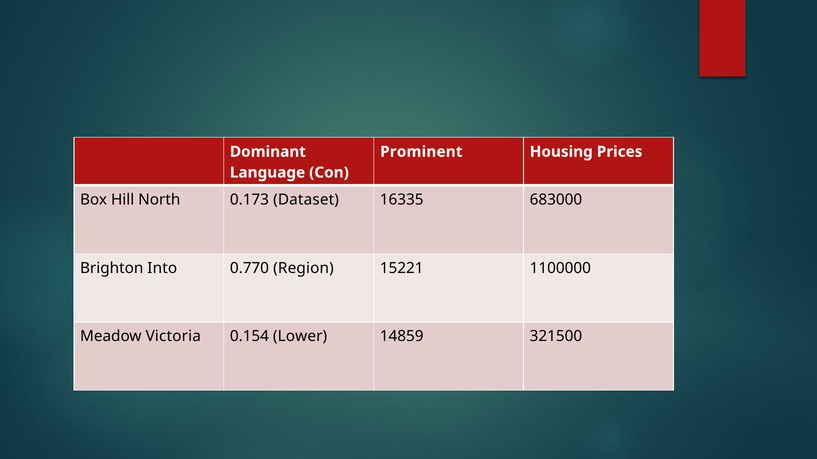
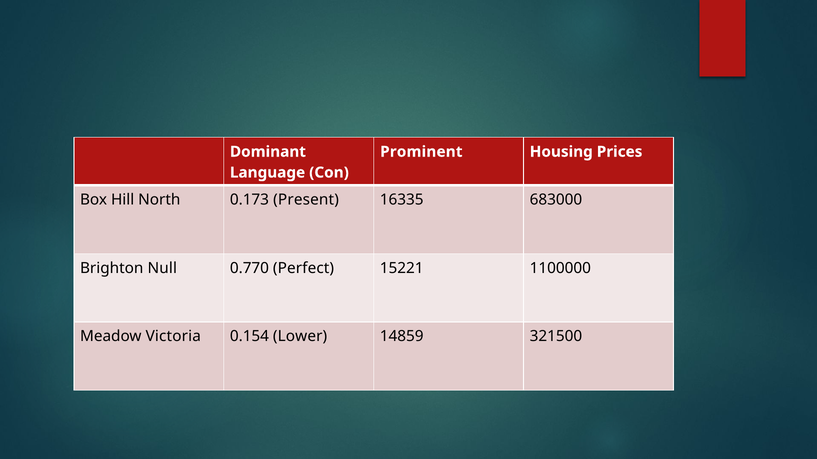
Dataset: Dataset -> Present
Into: Into -> Null
Region: Region -> Perfect
